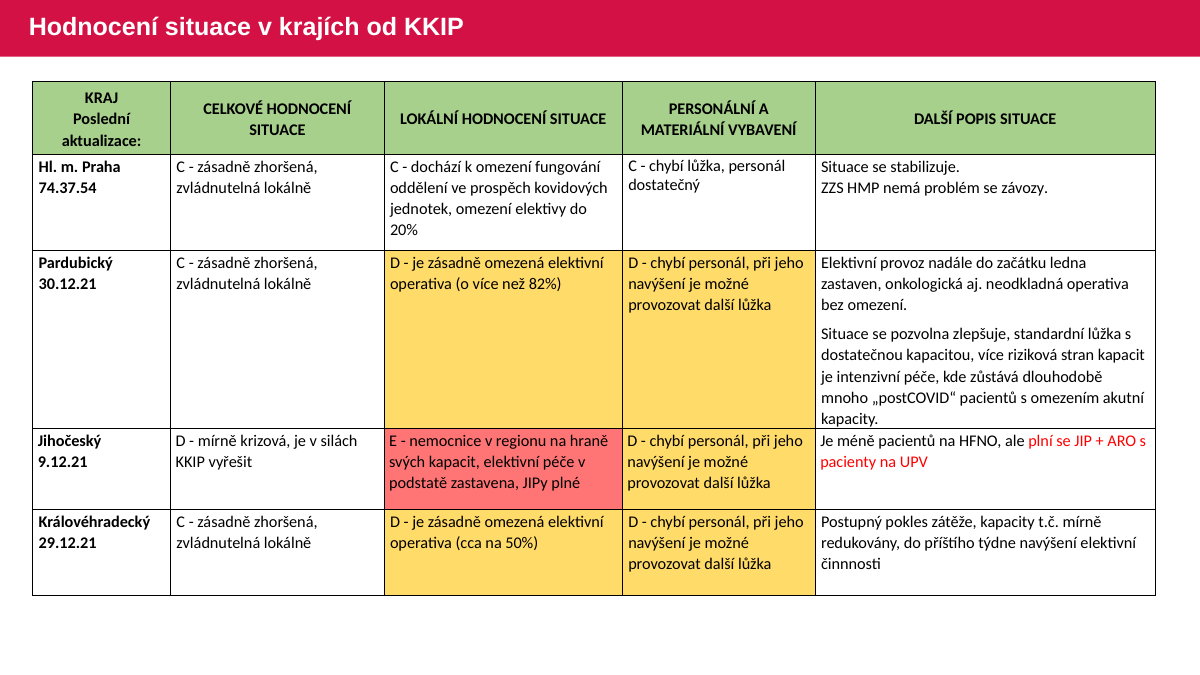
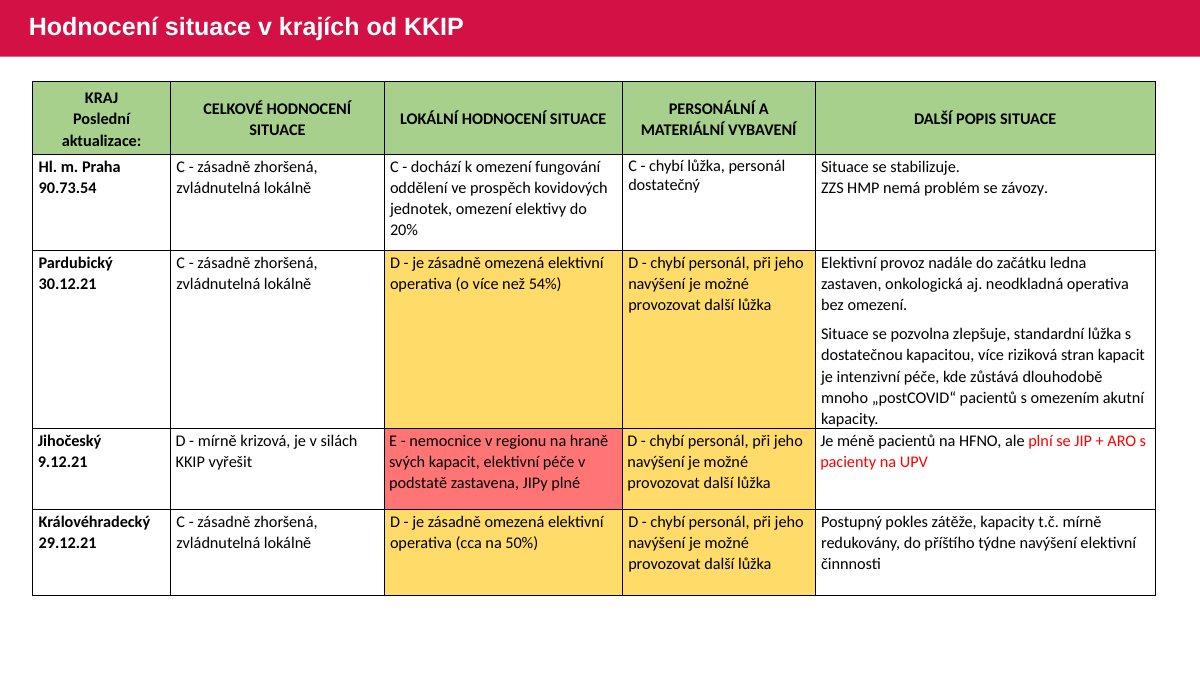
74.37.54: 74.37.54 -> 90.73.54
82%: 82% -> 54%
